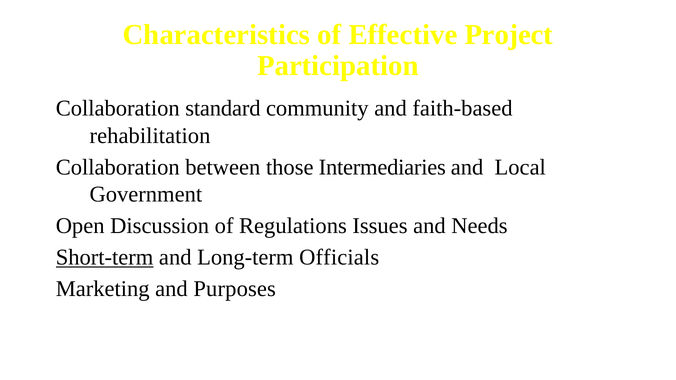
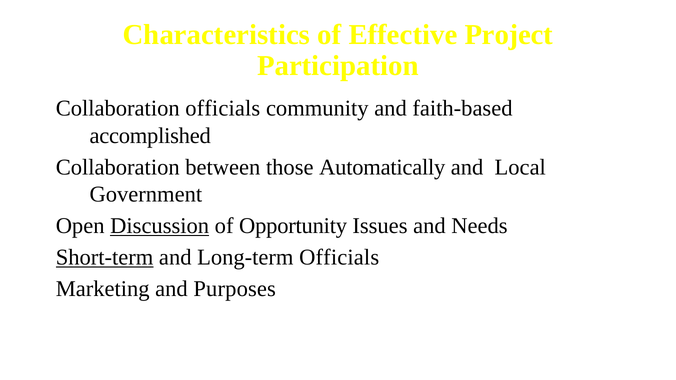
Collaboration standard: standard -> officials
rehabilitation: rehabilitation -> accomplished
Intermediaries: Intermediaries -> Automatically
Discussion underline: none -> present
Regulations: Regulations -> Opportunity
